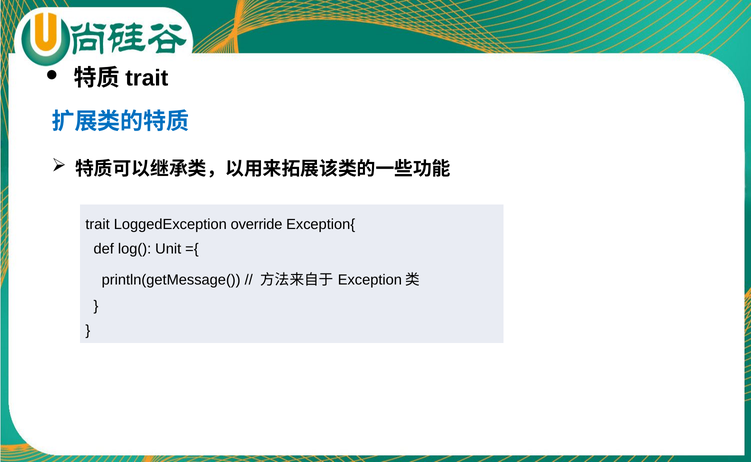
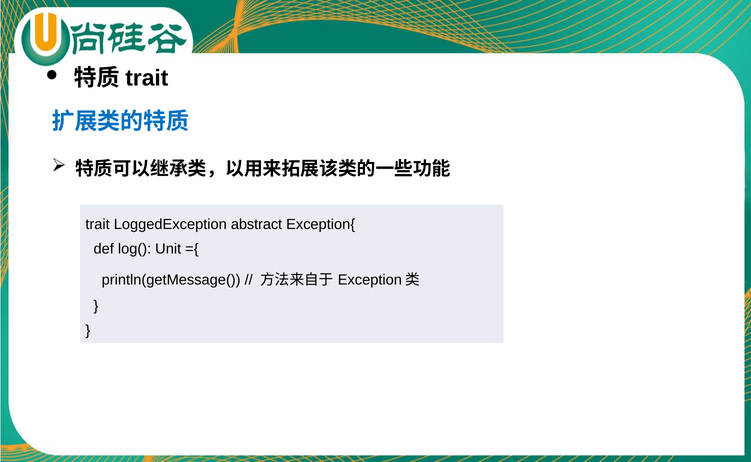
override: override -> abstract
